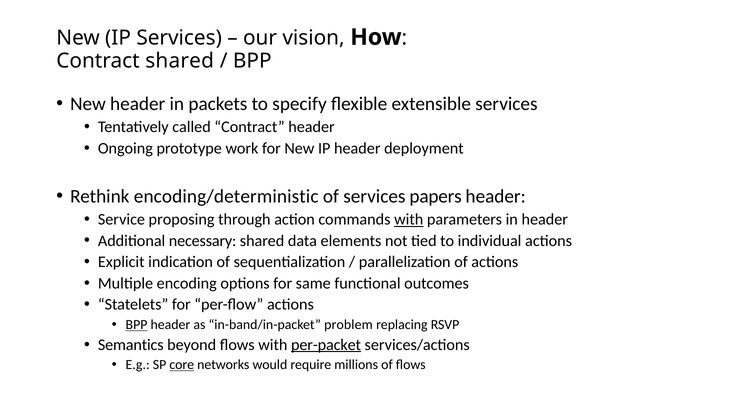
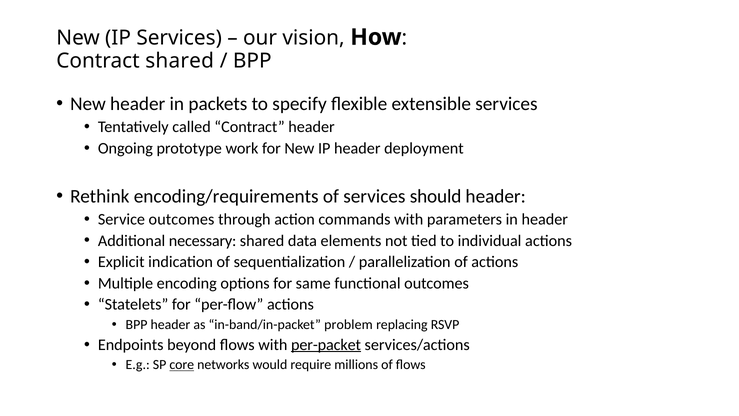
encoding/deterministic: encoding/deterministic -> encoding/requirements
papers: papers -> should
Service proposing: proposing -> outcomes
with at (409, 219) underline: present -> none
BPP at (137, 324) underline: present -> none
Semantics: Semantics -> Endpoints
